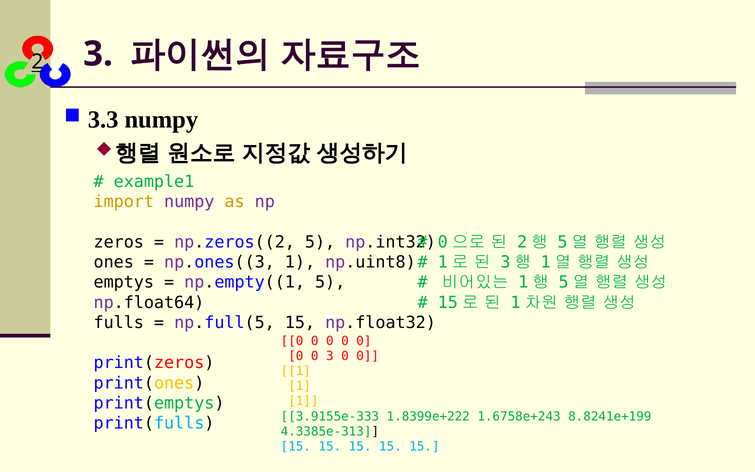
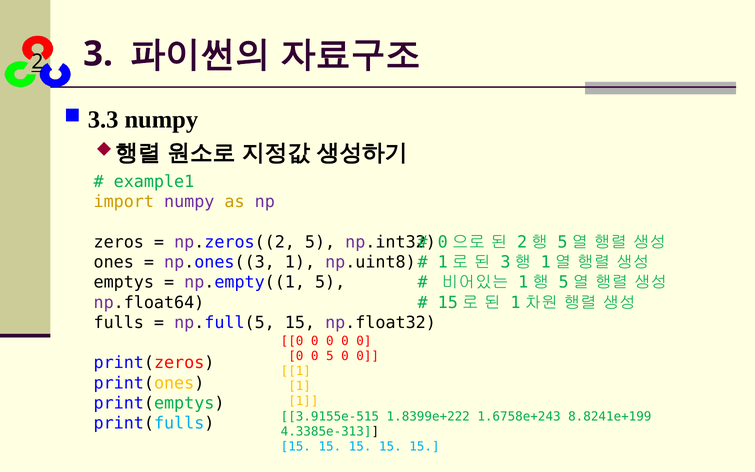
0 3: 3 -> 5
3.9155e-333: 3.9155e-333 -> 3.9155e-515
